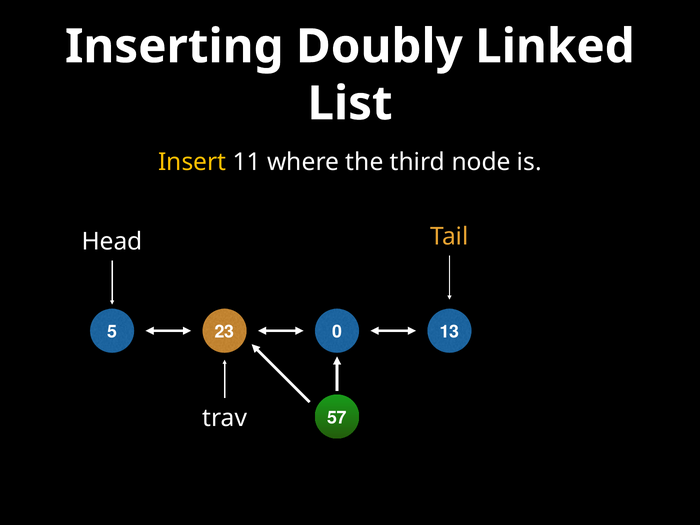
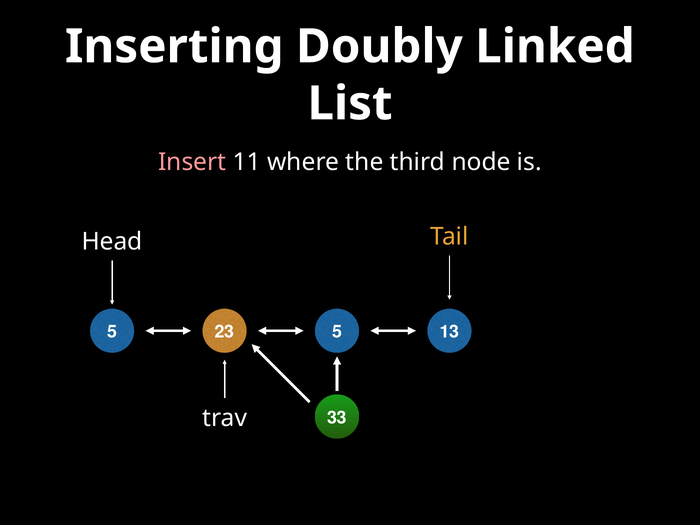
Insert colour: yellow -> pink
23 0: 0 -> 5
57: 57 -> 33
